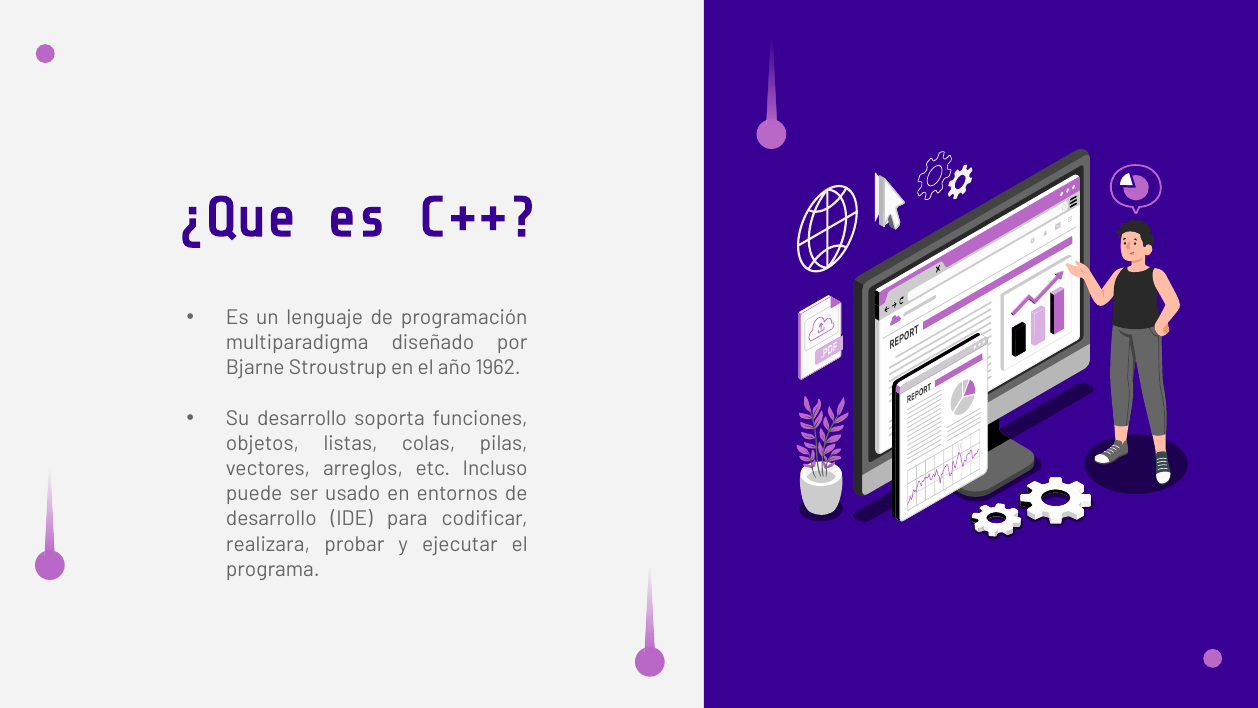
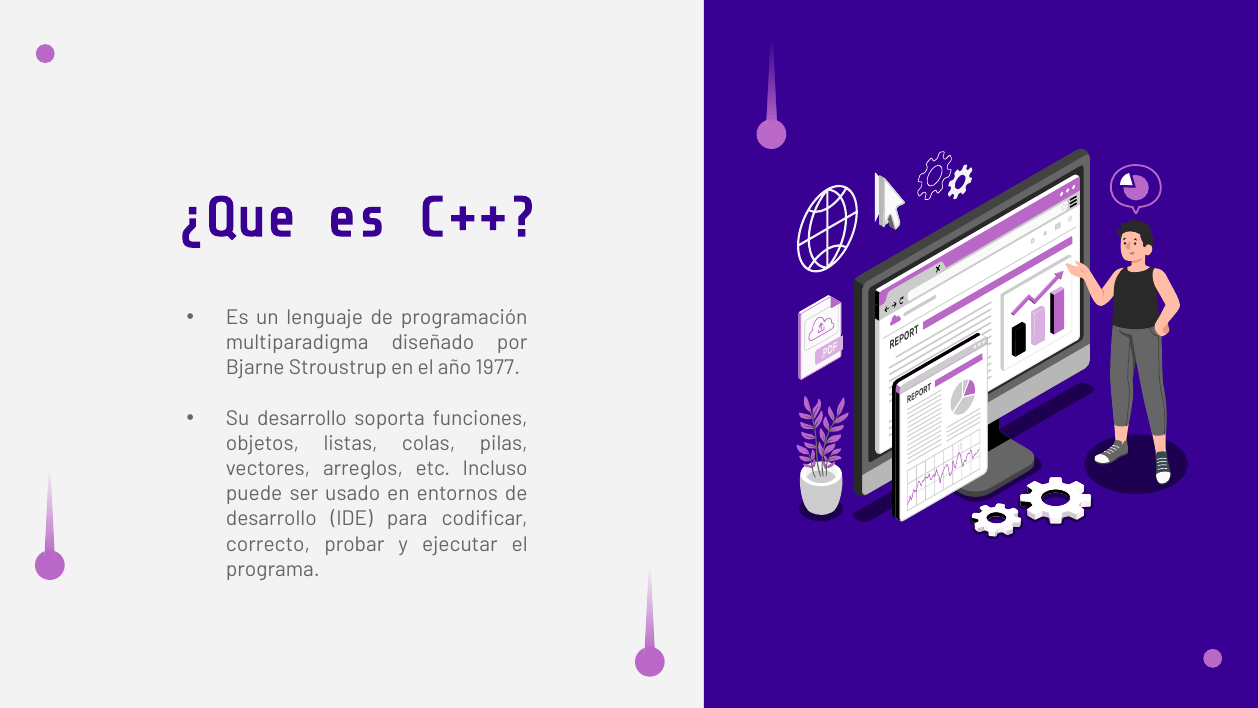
1962: 1962 -> 1977
realizara: realizara -> correcto
